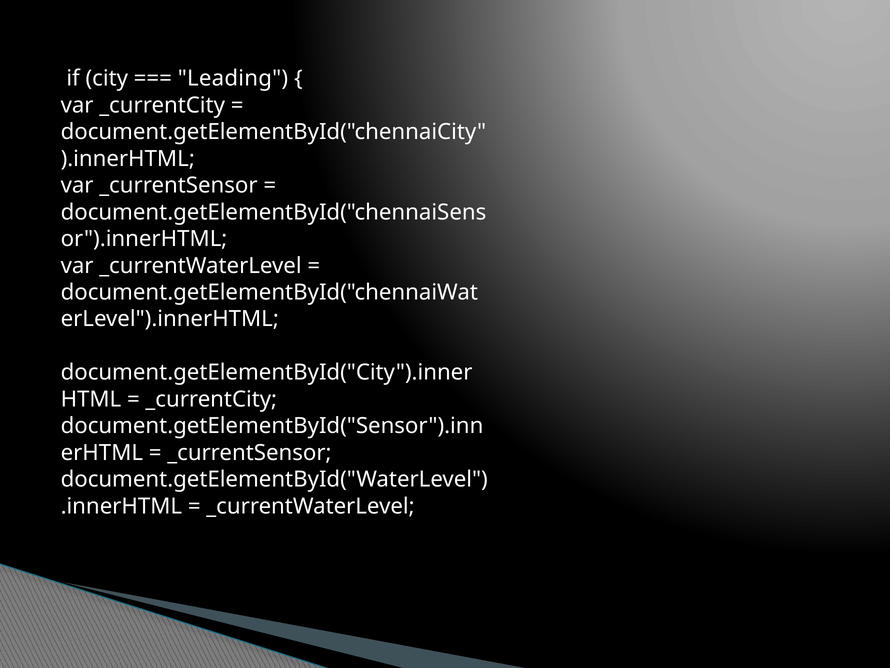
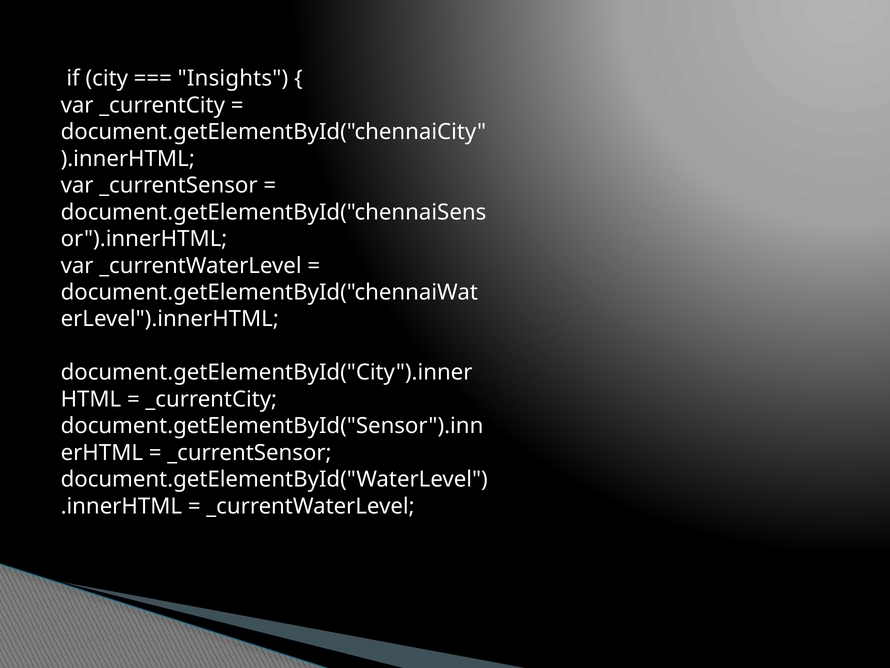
Leading: Leading -> Insights
